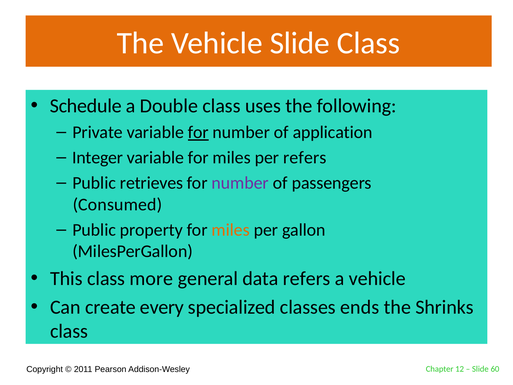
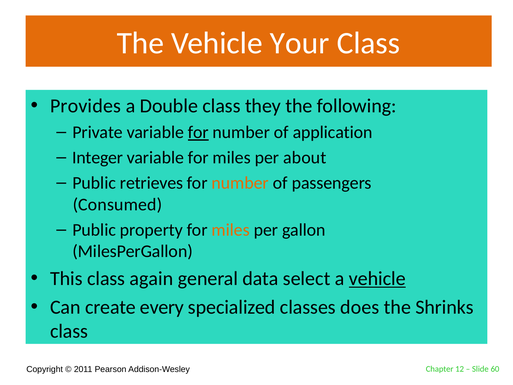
Vehicle Slide: Slide -> Your
Schedule: Schedule -> Provides
uses: uses -> they
per refers: refers -> about
number at (240, 183) colour: purple -> orange
more: more -> again
data refers: refers -> select
vehicle at (377, 278) underline: none -> present
ends: ends -> does
